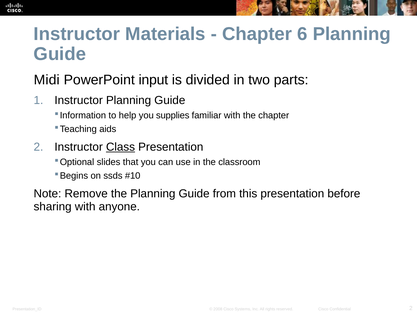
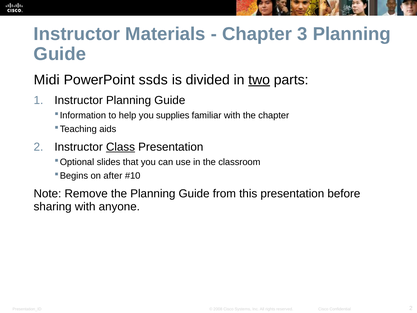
6: 6 -> 3
input: input -> ssds
two underline: none -> present
ssds: ssds -> after
